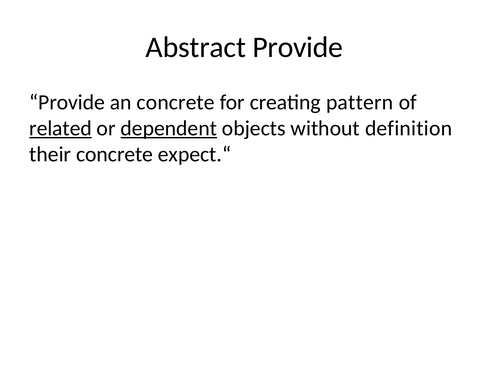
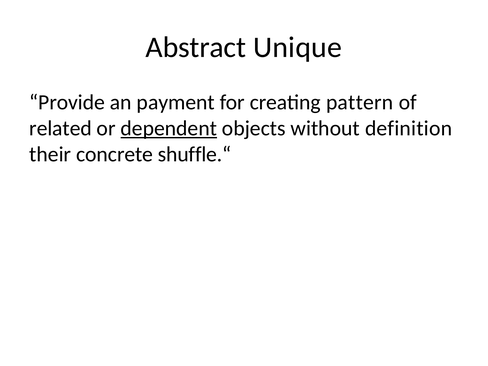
Abstract Provide: Provide -> Unique
an concrete: concrete -> payment
related underline: present -> none
expect.“: expect.“ -> shuffle.“
